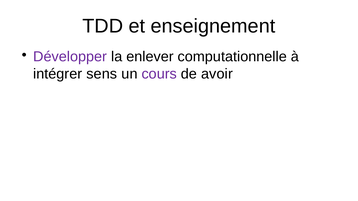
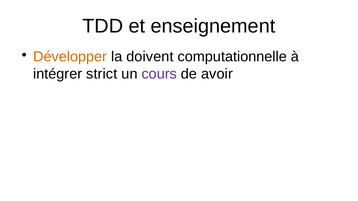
Développer colour: purple -> orange
enlever: enlever -> doivent
sens: sens -> strict
